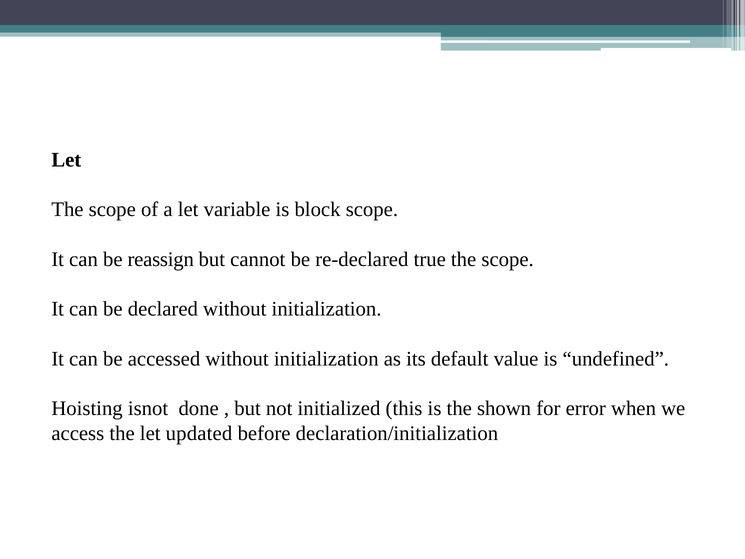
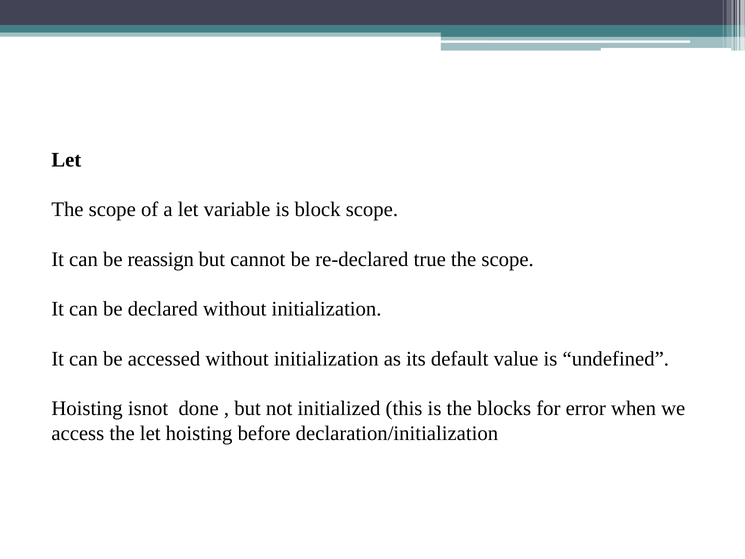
shown: shown -> blocks
let updated: updated -> hoisting
